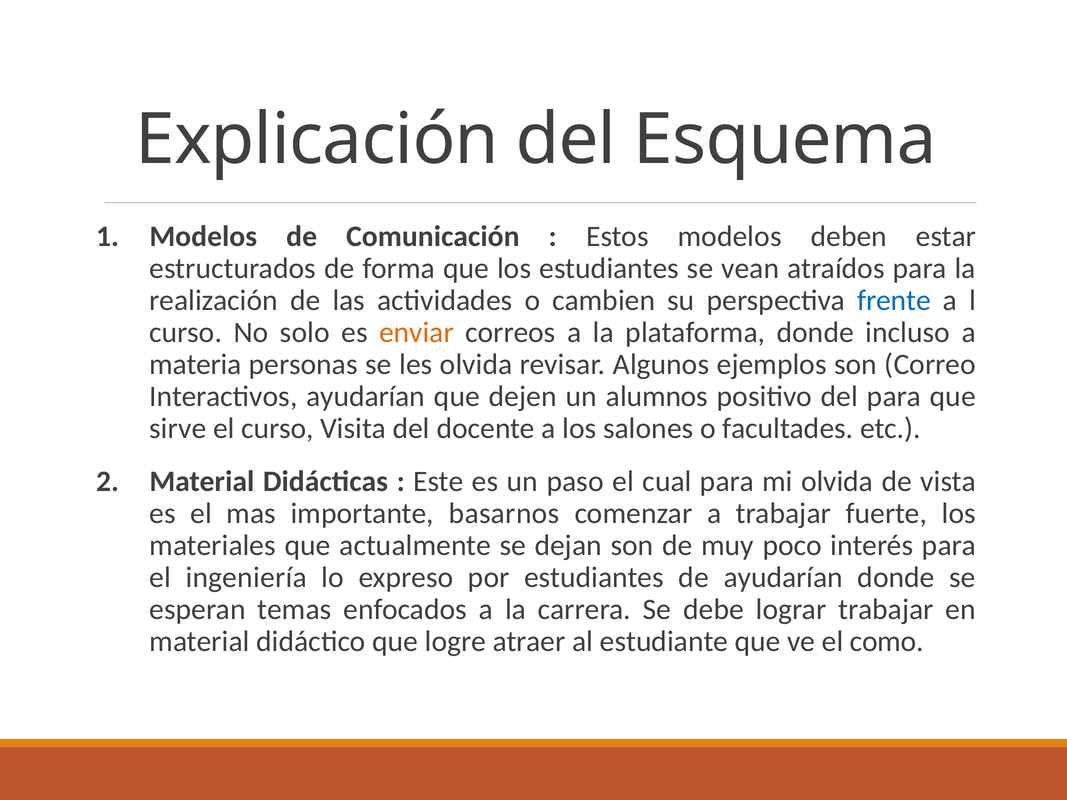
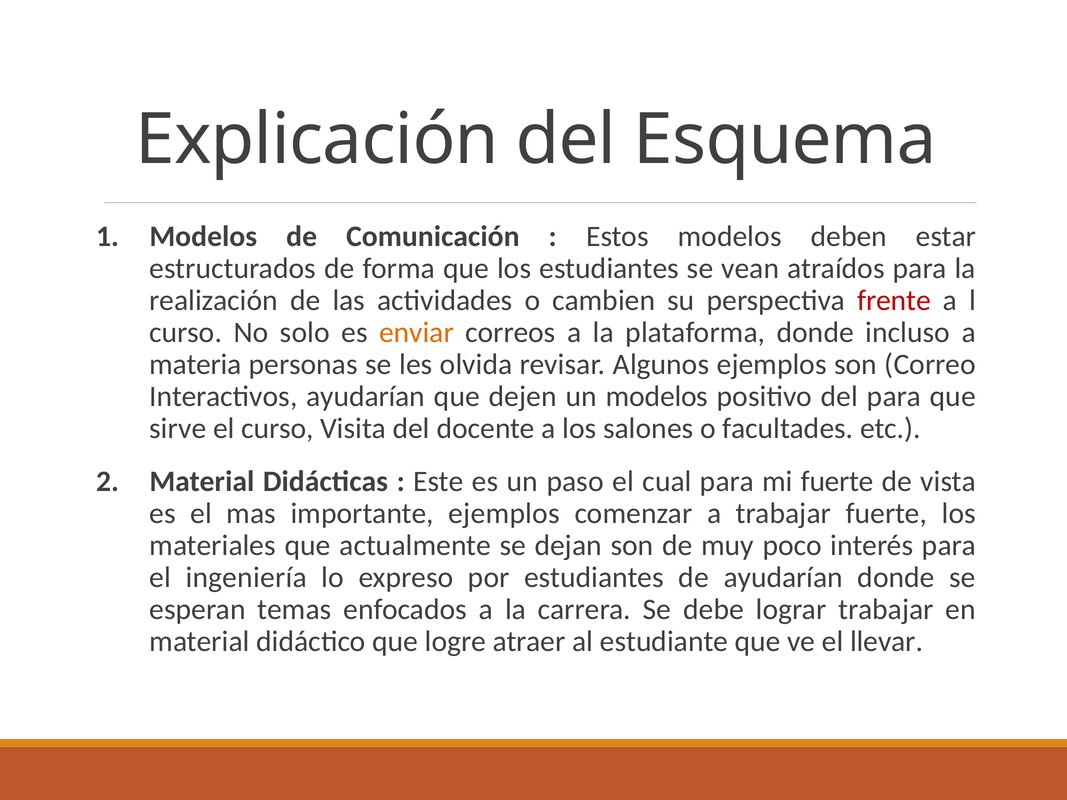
frente colour: blue -> red
un alumnos: alumnos -> modelos
mi olvida: olvida -> fuerte
importante basarnos: basarnos -> ejemplos
como: como -> llevar
